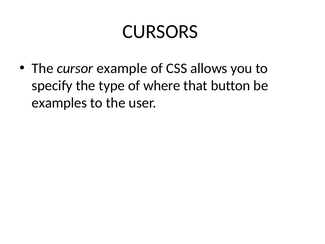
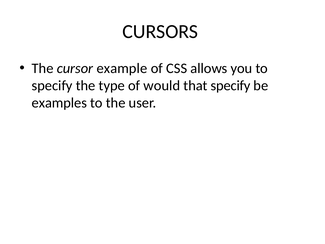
where: where -> would
that button: button -> specify
